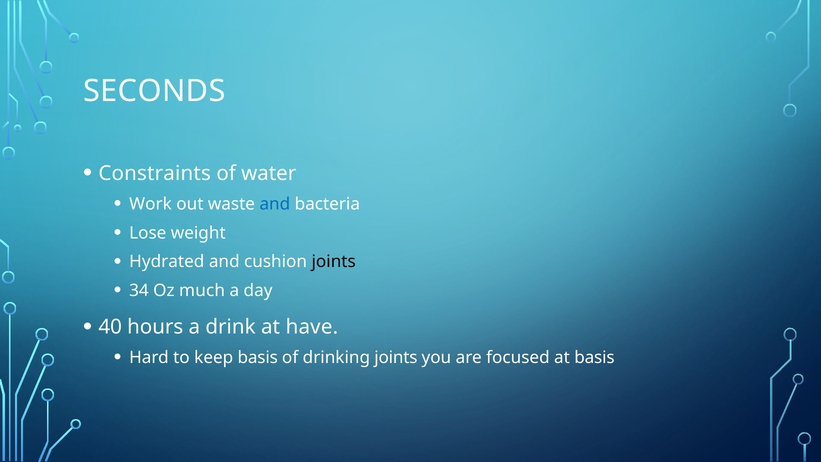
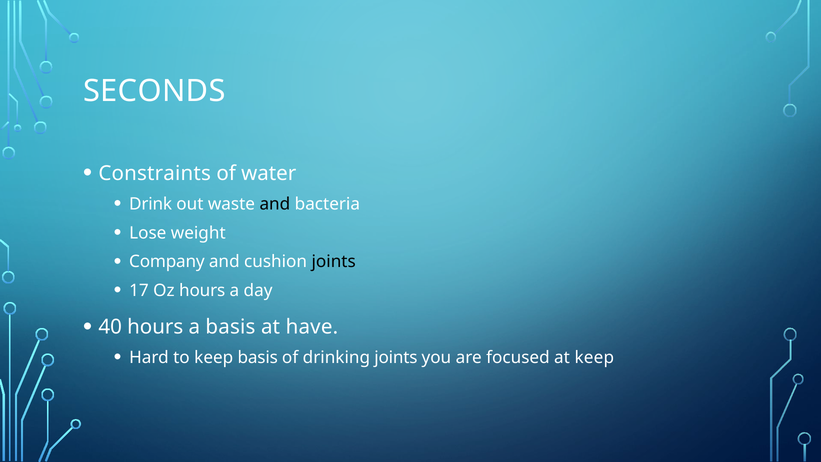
Work: Work -> Drink
and at (275, 204) colour: blue -> black
Hydrated: Hydrated -> Company
34: 34 -> 17
Oz much: much -> hours
a drink: drink -> basis
at basis: basis -> keep
